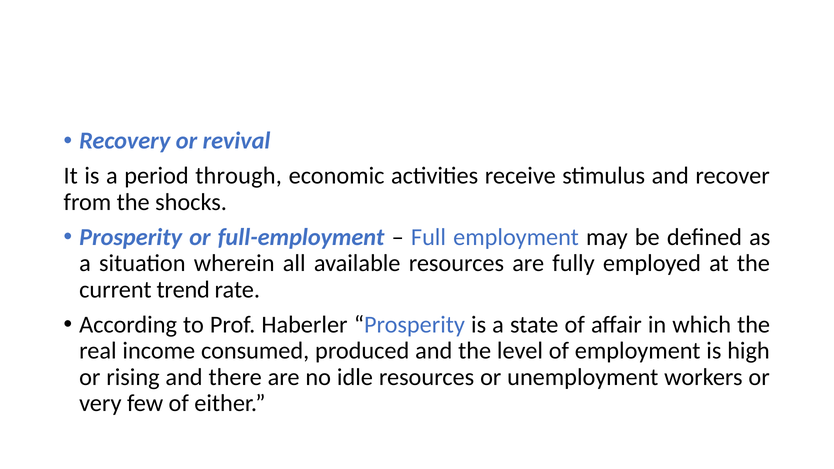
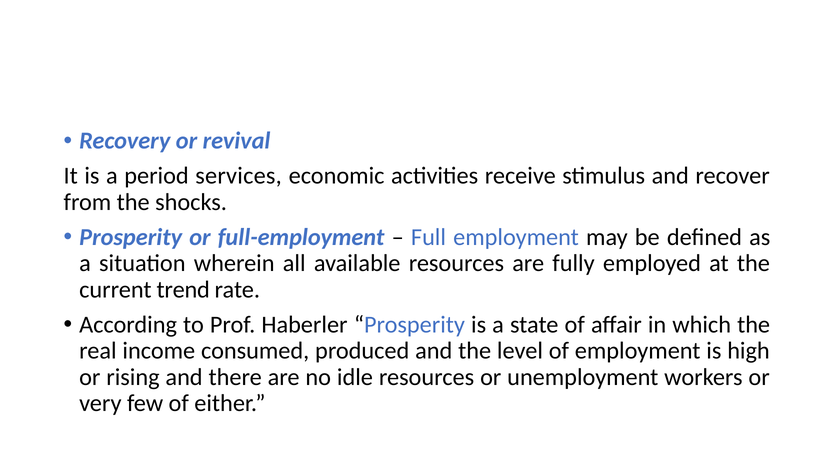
through: through -> services
